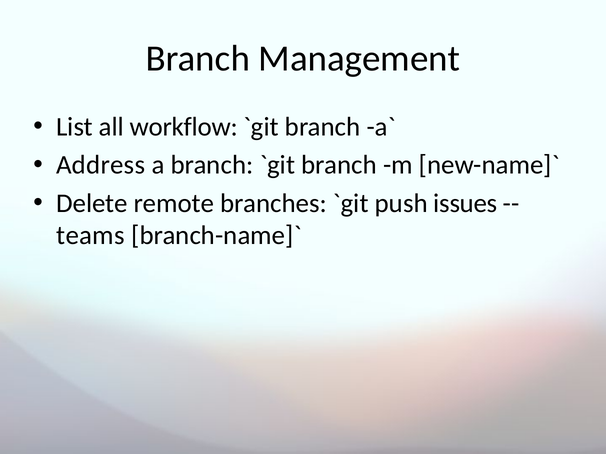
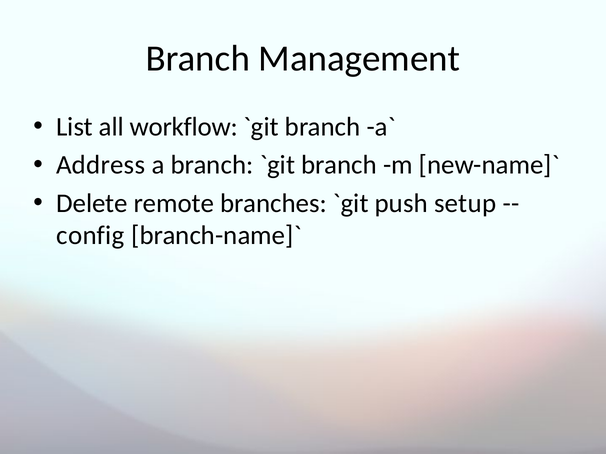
issues: issues -> setup
teams: teams -> config
